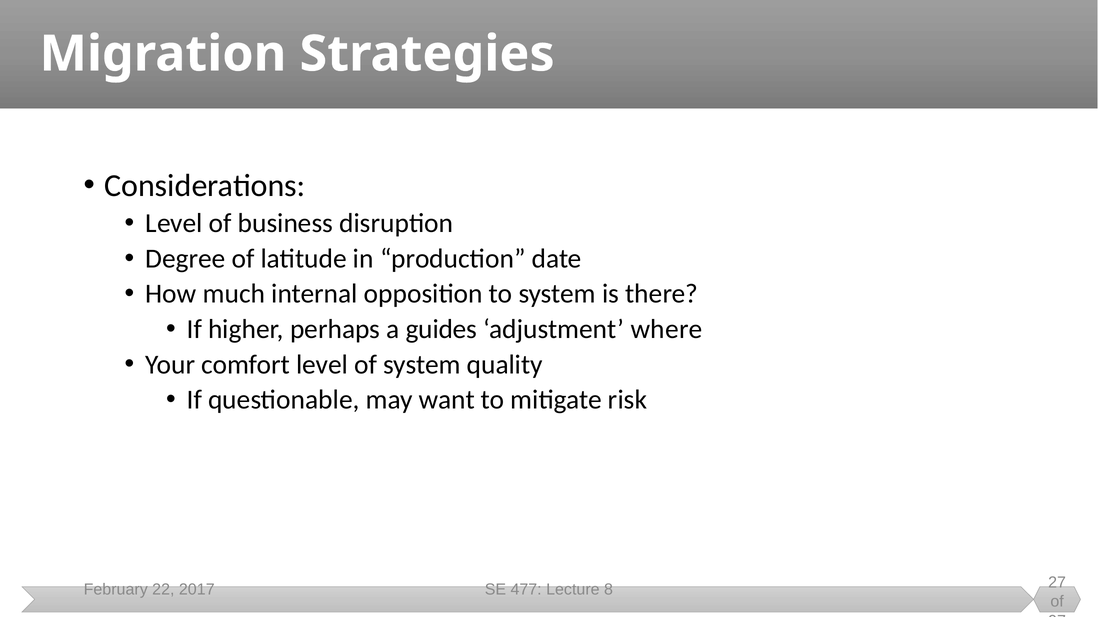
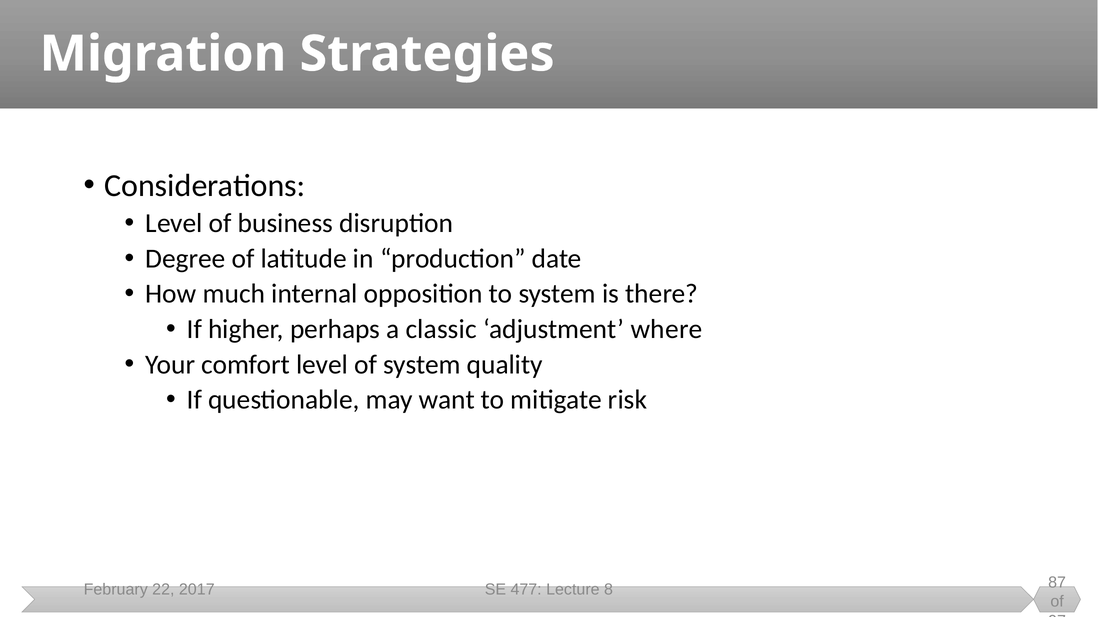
guides: guides -> classic
27: 27 -> 87
